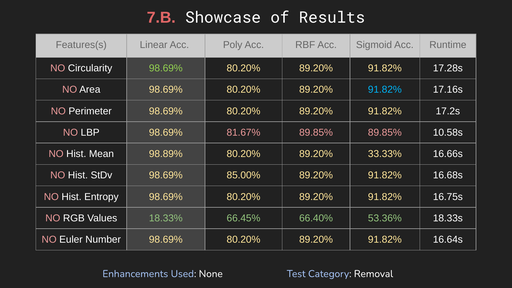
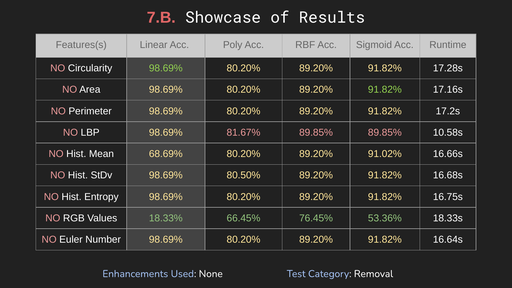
91.82% at (385, 90) colour: light blue -> light green
98.89%: 98.89% -> 68.69%
33.33%: 33.33% -> 91.02%
85.00%: 85.00% -> 80.50%
66.40%: 66.40% -> 76.45%
